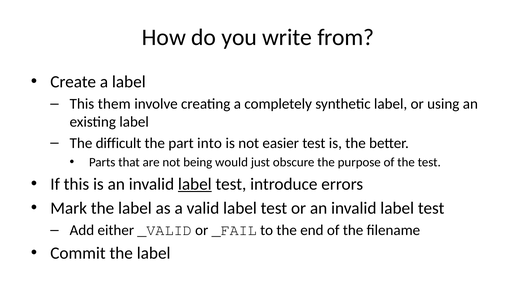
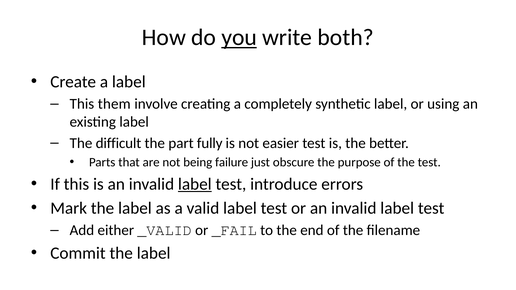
you underline: none -> present
from: from -> both
into: into -> fully
would: would -> failure
